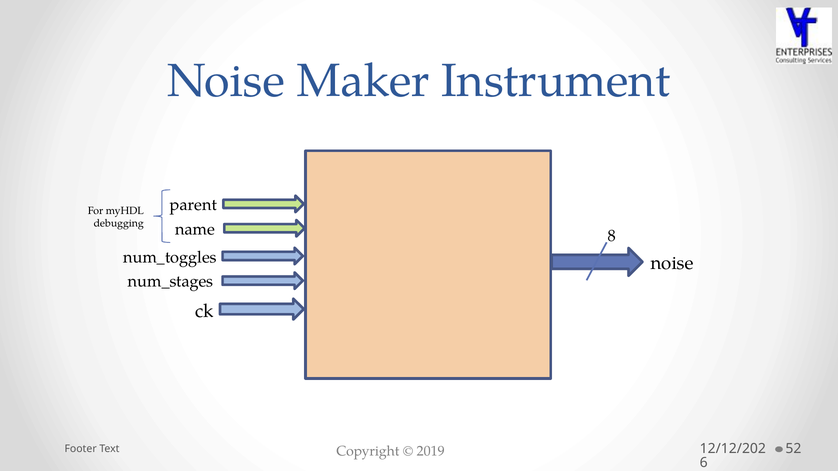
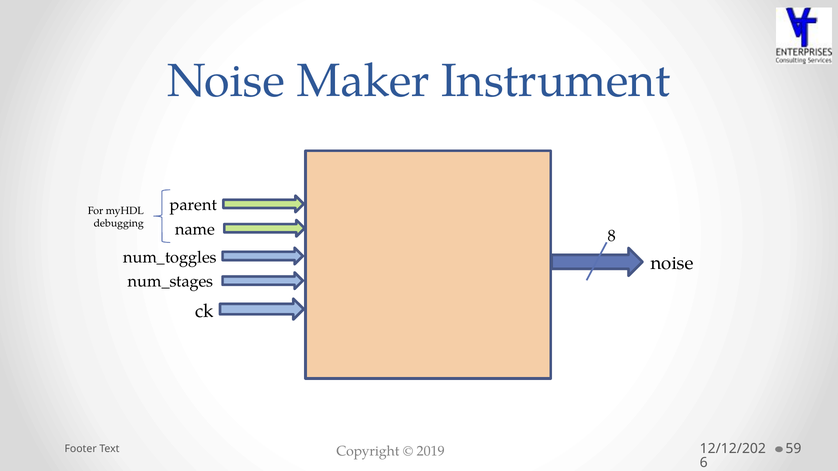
52: 52 -> 59
